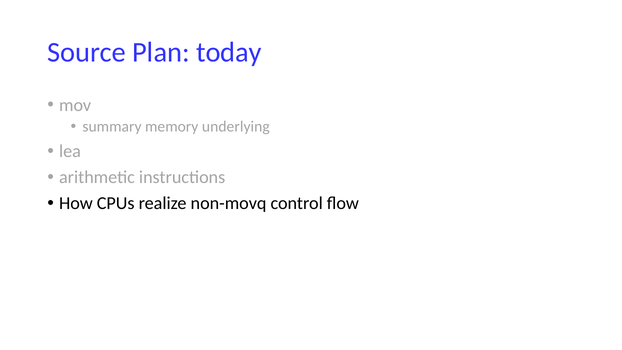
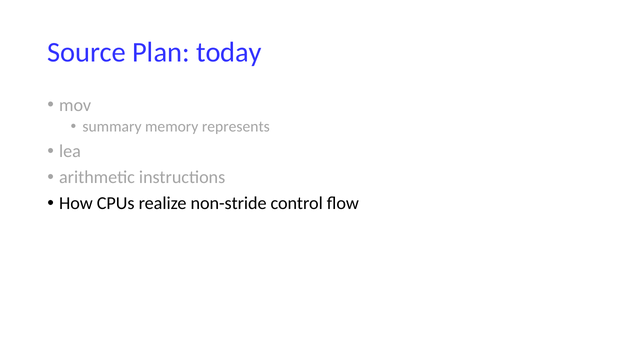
underlying: underlying -> represents
non-movq: non-movq -> non-stride
